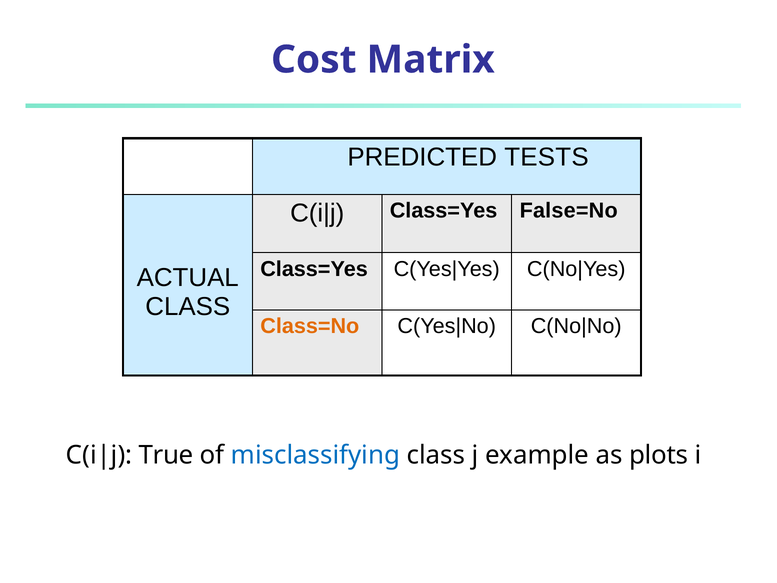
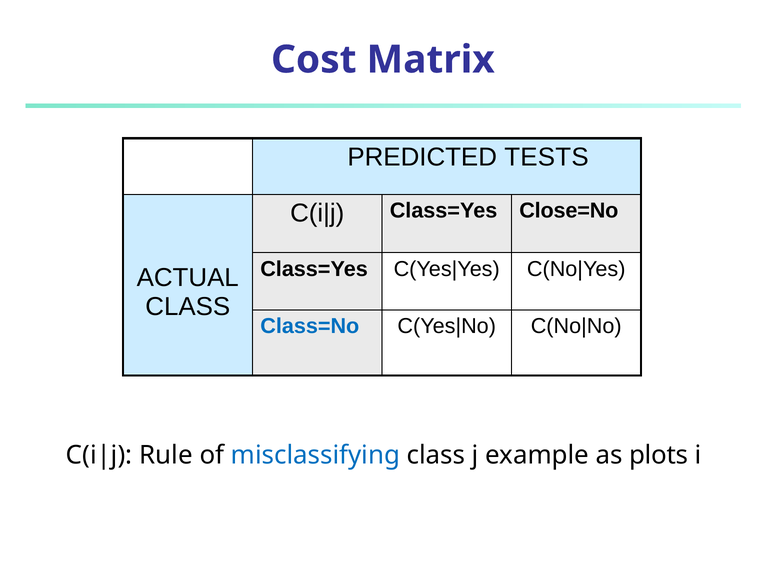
False=No: False=No -> Close=No
Class=No colour: orange -> blue
True: True -> Rule
